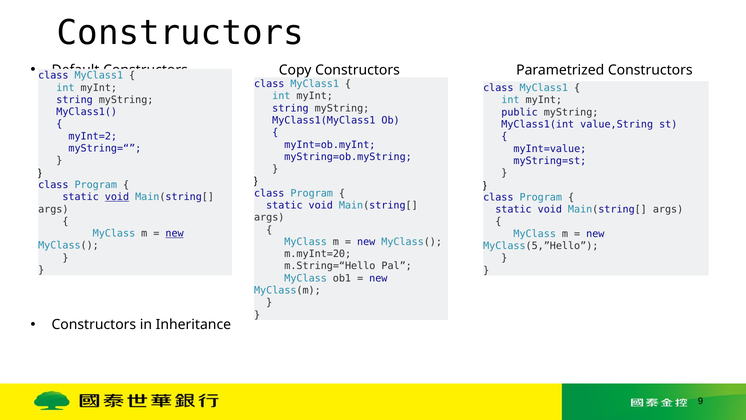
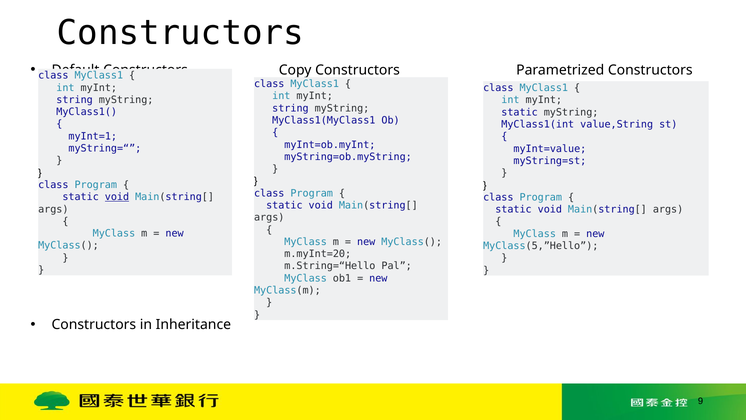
public at (520, 112): public -> static
myInt=2: myInt=2 -> myInt=1
new at (175, 233) underline: present -> none
